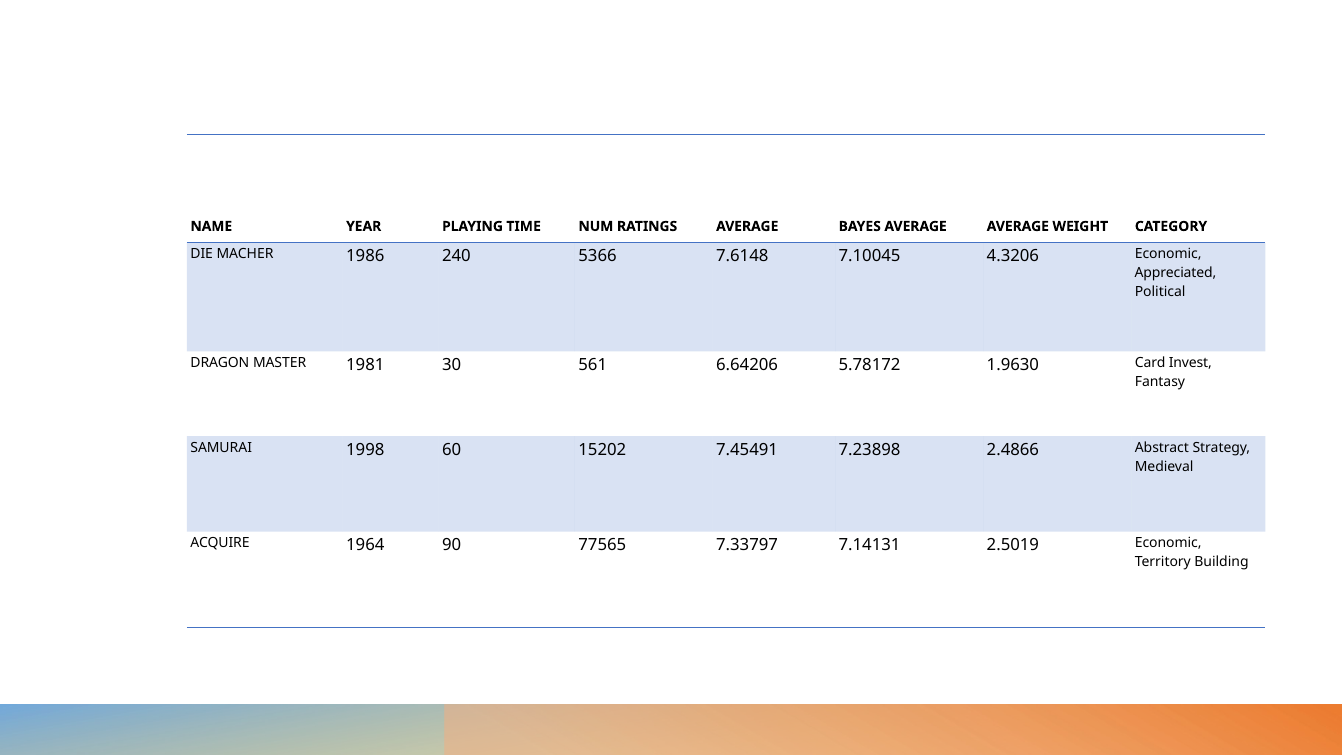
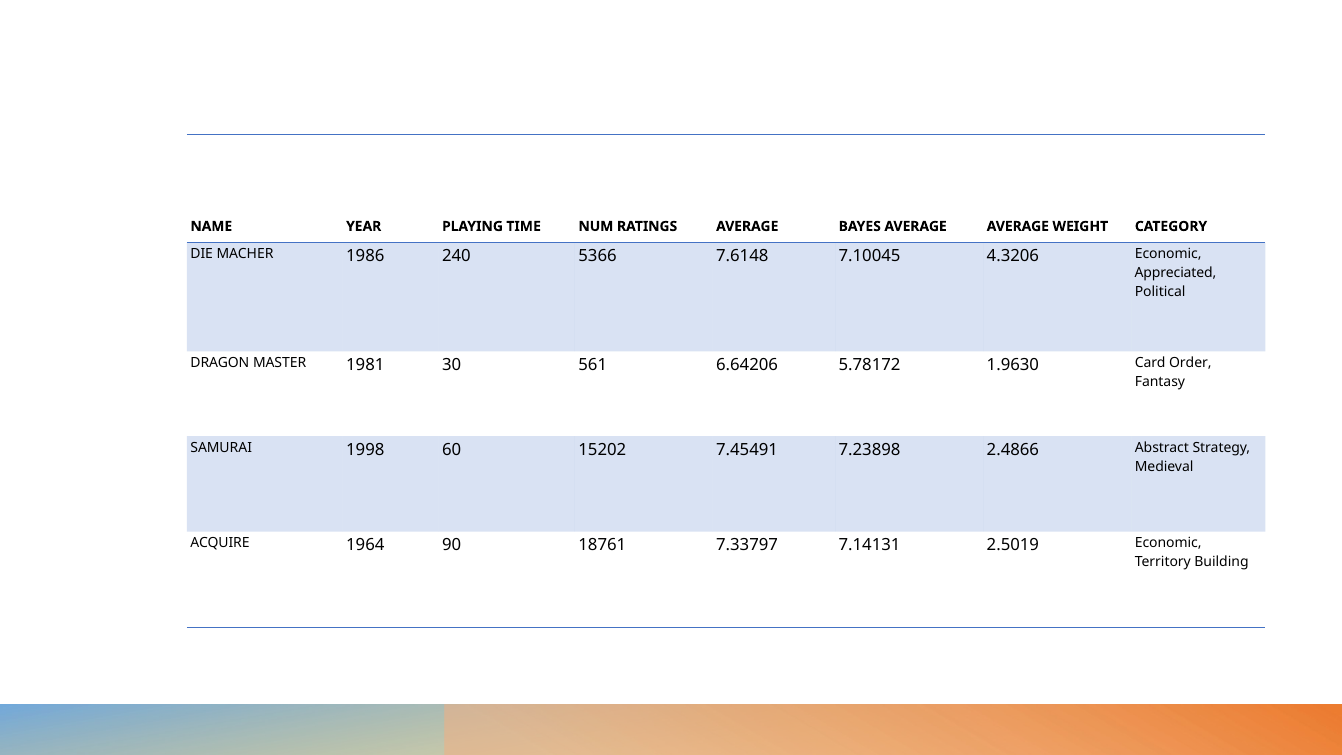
Invest: Invest -> Order
77565: 77565 -> 18761
